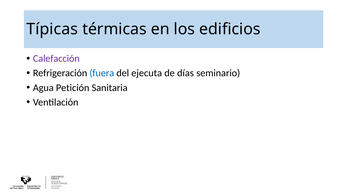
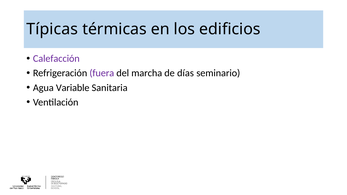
fuera colour: blue -> purple
ejecuta: ejecuta -> marcha
Petición: Petición -> Variable
